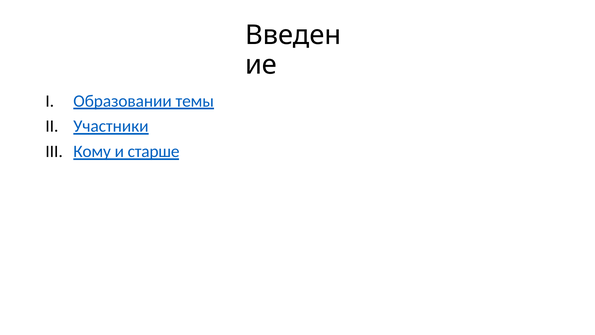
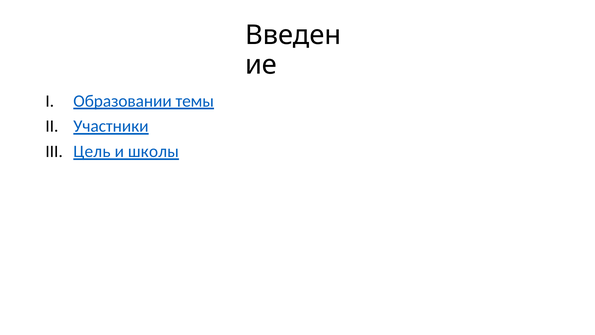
Кому: Кому -> Цель
старше: старше -> школы
